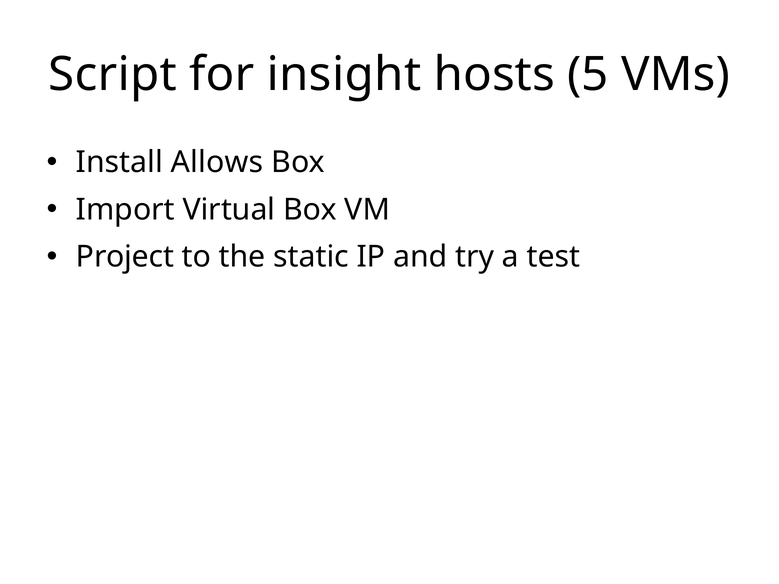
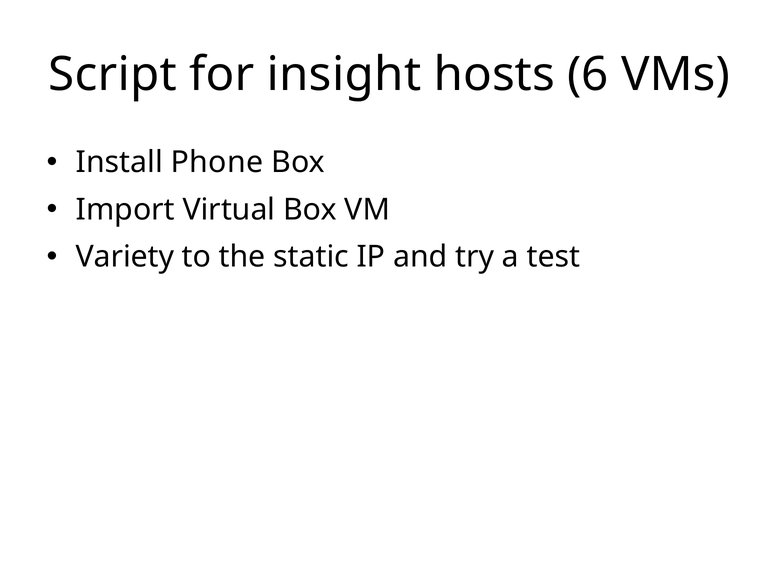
5: 5 -> 6
Allows: Allows -> Phone
Project: Project -> Variety
